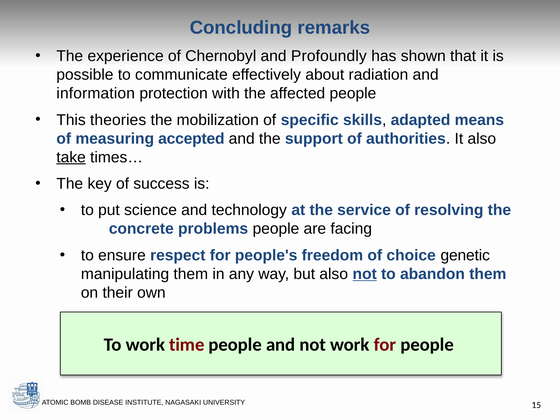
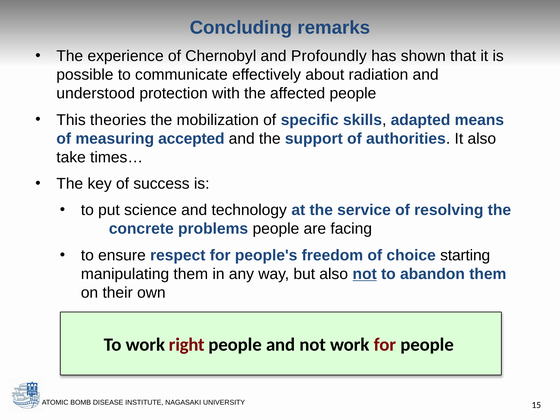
information: information -> understood
take underline: present -> none
genetic: genetic -> starting
time: time -> right
